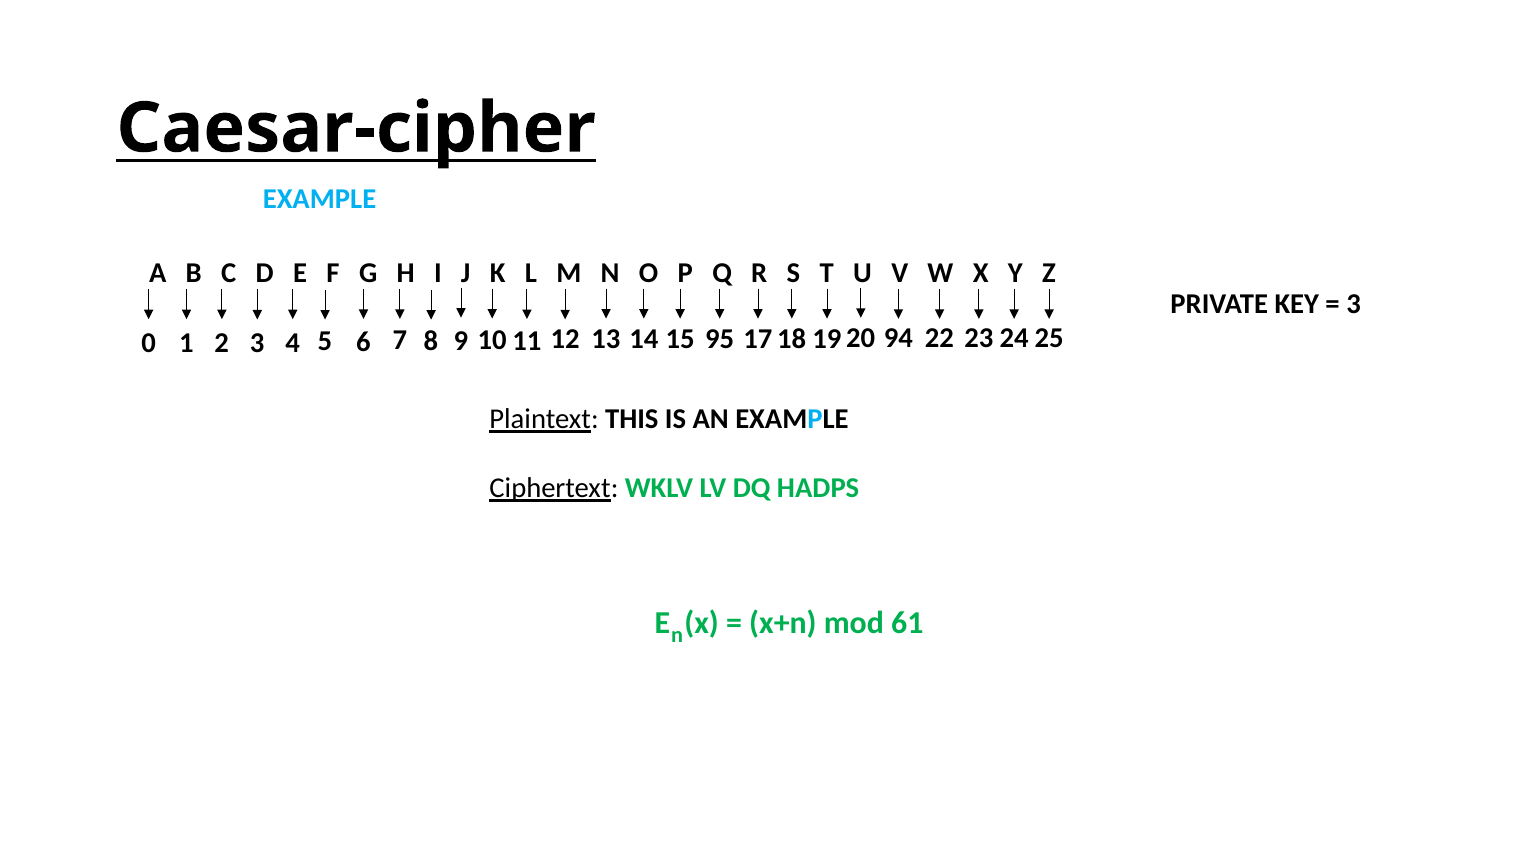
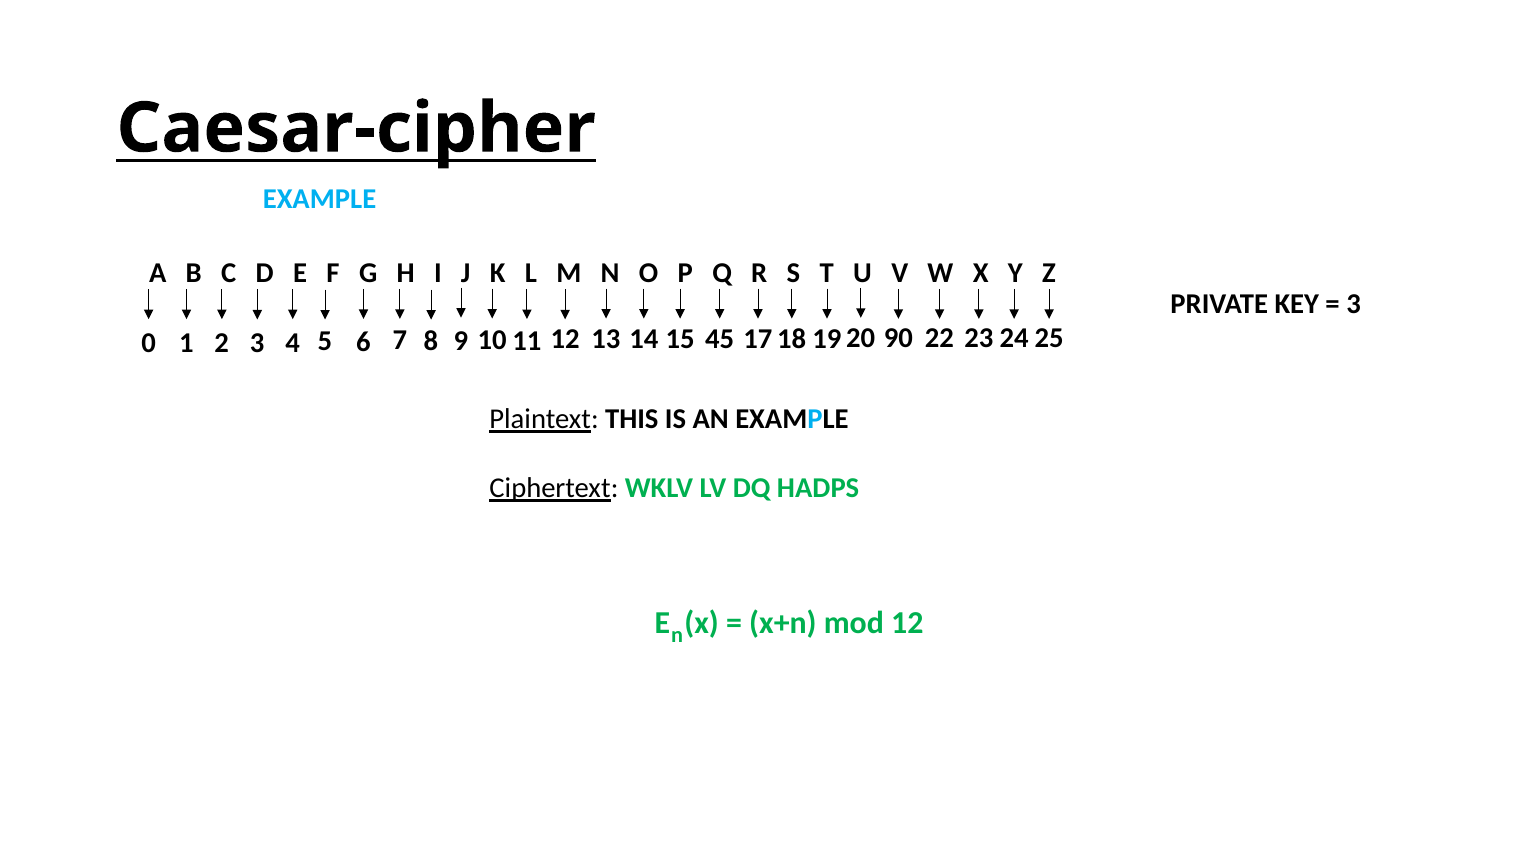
95: 95 -> 45
94: 94 -> 90
mod 61: 61 -> 12
